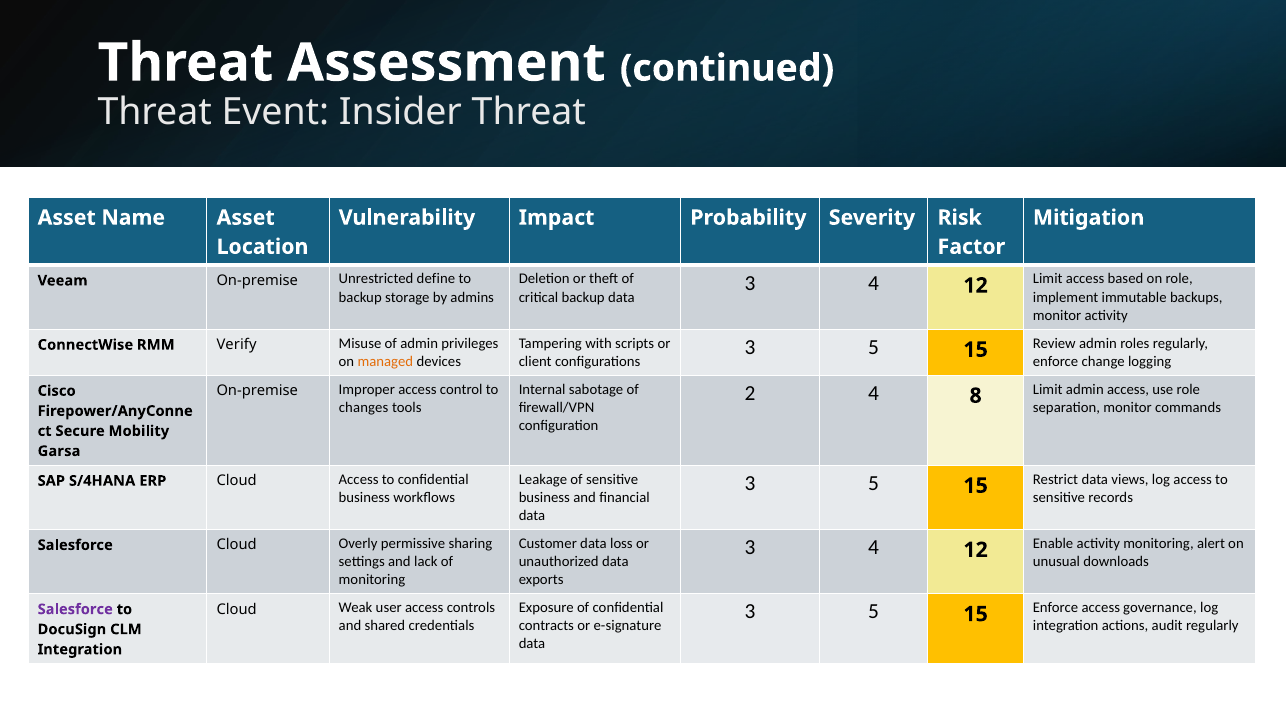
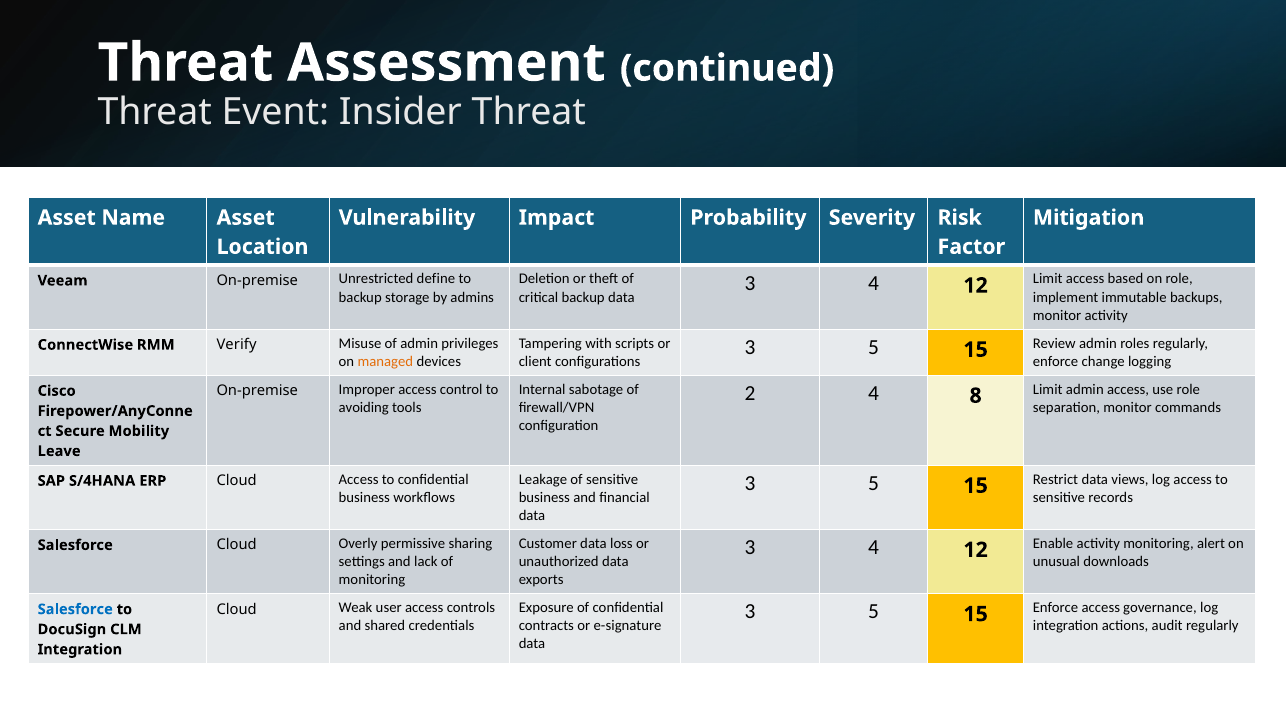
changes: changes -> avoiding
Garsa: Garsa -> Leave
Salesforce at (75, 610) colour: purple -> blue
